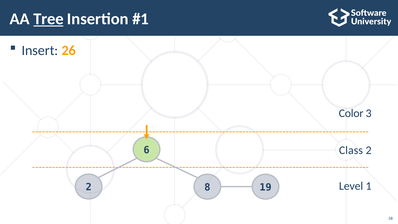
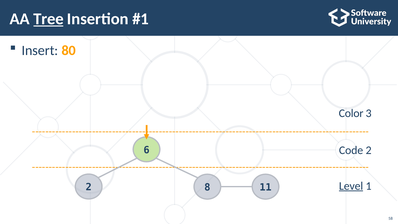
26: 26 -> 80
Class: Class -> Code
Level underline: none -> present
19: 19 -> 11
